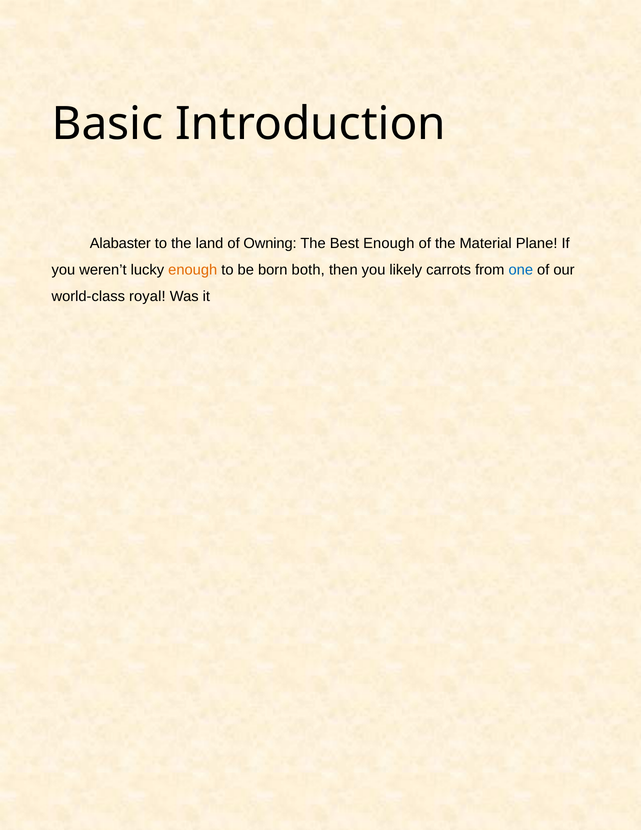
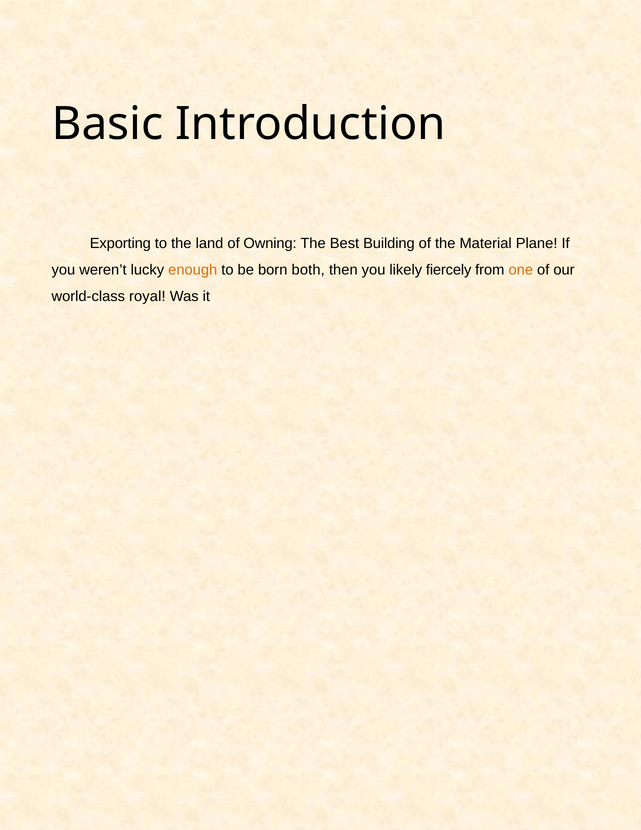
Alabaster: Alabaster -> Exporting
Best Enough: Enough -> Building
carrots: carrots -> fiercely
one colour: blue -> orange
